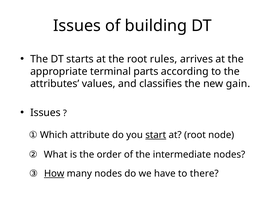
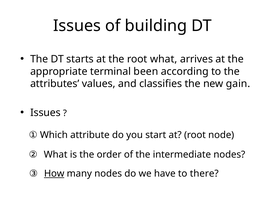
root rules: rules -> what
parts: parts -> been
start underline: present -> none
